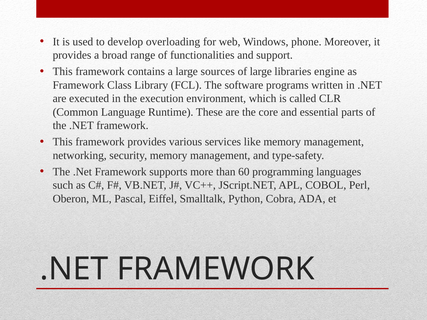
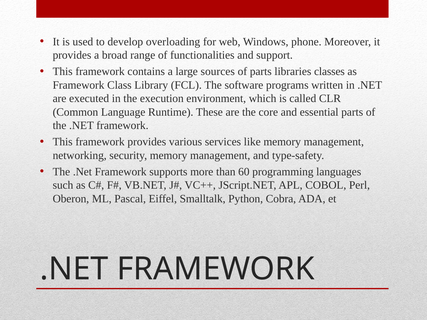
of large: large -> parts
engine: engine -> classes
